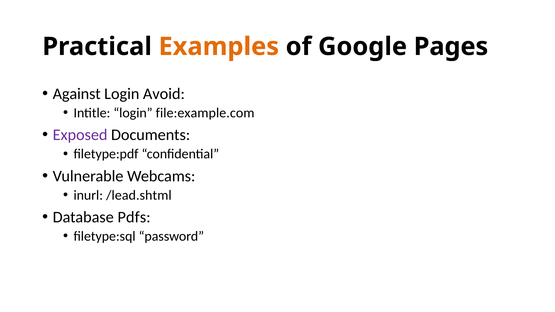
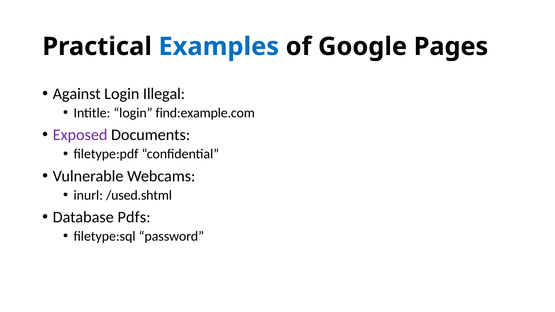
Examples colour: orange -> blue
Avoid: Avoid -> Illegal
file:example.com: file:example.com -> find:example.com
/lead.shtml: /lead.shtml -> /used.shtml
